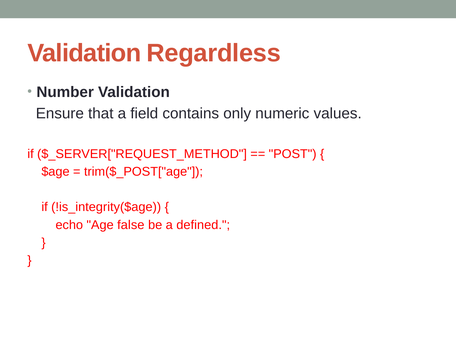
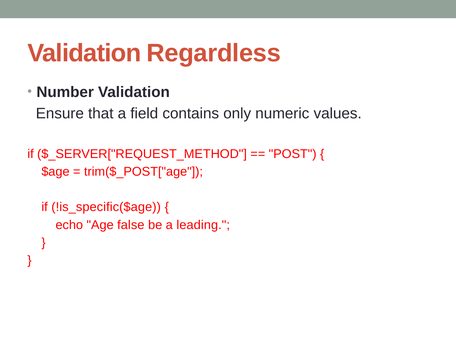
!is_integrity($age: !is_integrity($age -> !is_specific($age
defined: defined -> leading
